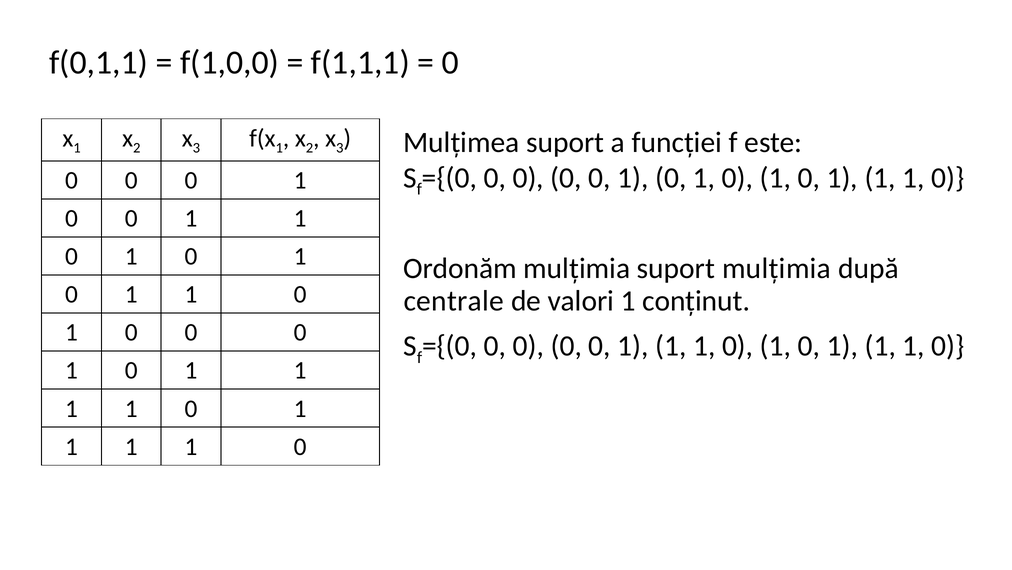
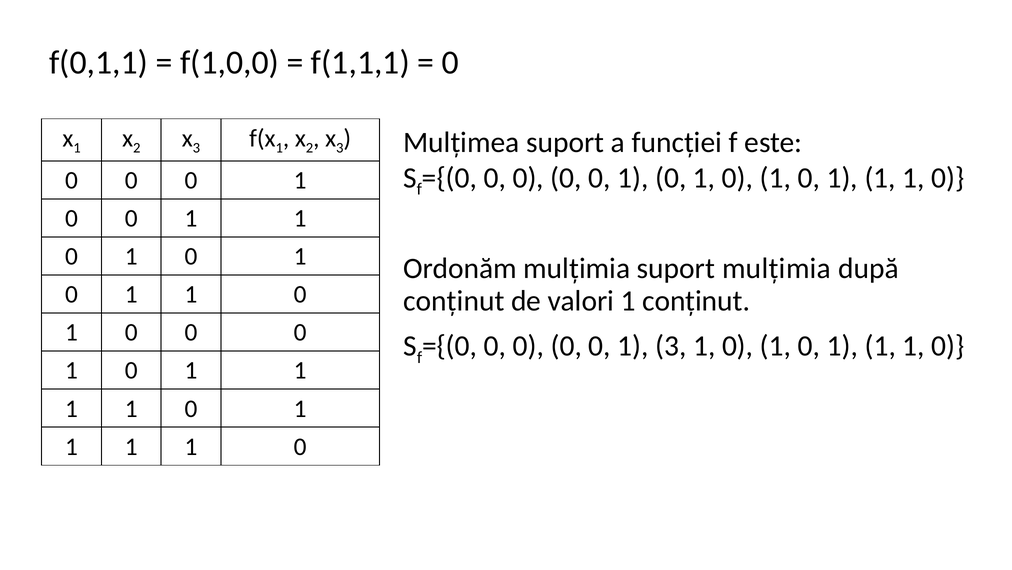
centrale at (454, 300): centrale -> conținut
1 at (671, 346): 1 -> 3
